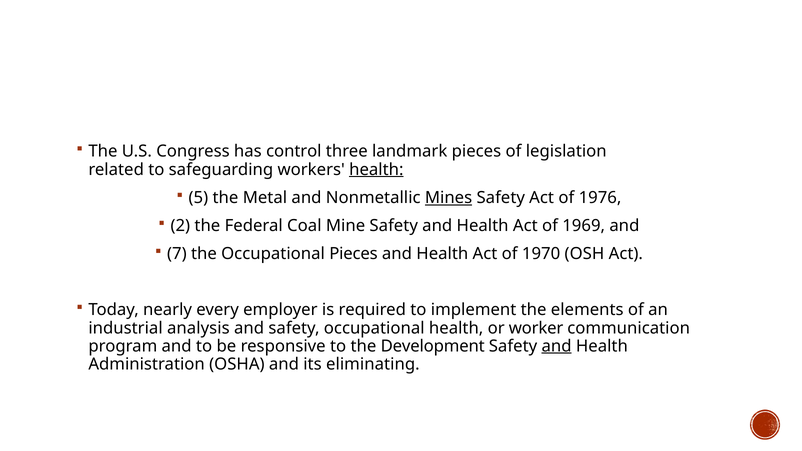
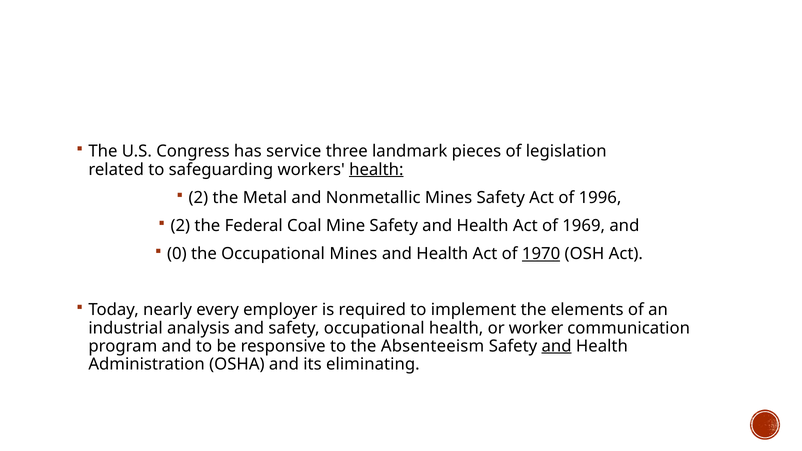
control: control -> service
5 at (198, 198): 5 -> 2
Mines at (449, 198) underline: present -> none
1976: 1976 -> 1996
7: 7 -> 0
Occupational Pieces: Pieces -> Mines
1970 underline: none -> present
Development: Development -> Absenteeism
